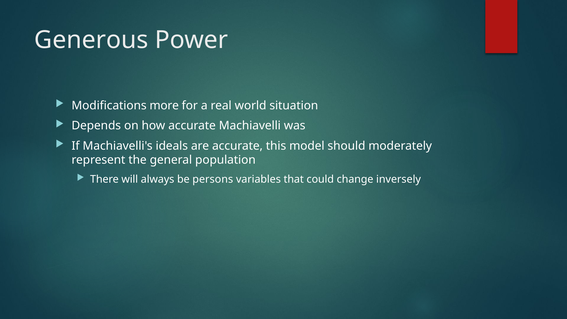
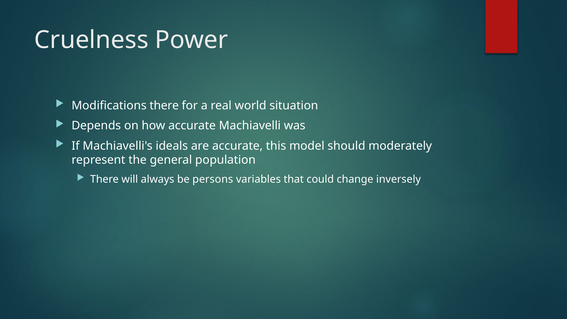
Generous: Generous -> Cruelness
Modifications more: more -> there
